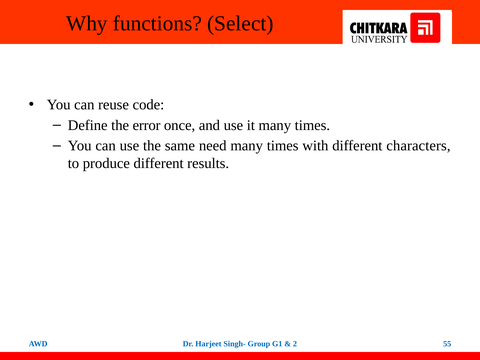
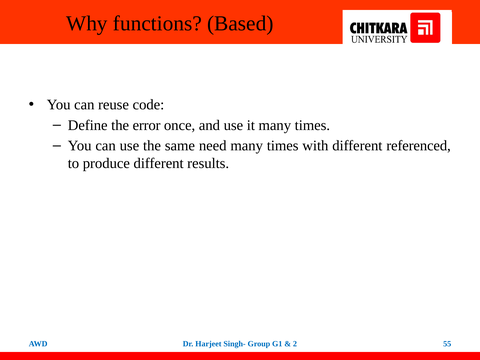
Select: Select -> Based
characters: characters -> referenced
